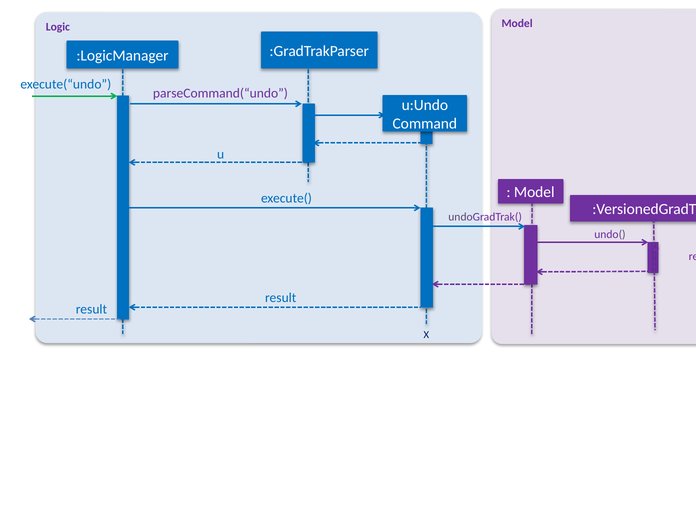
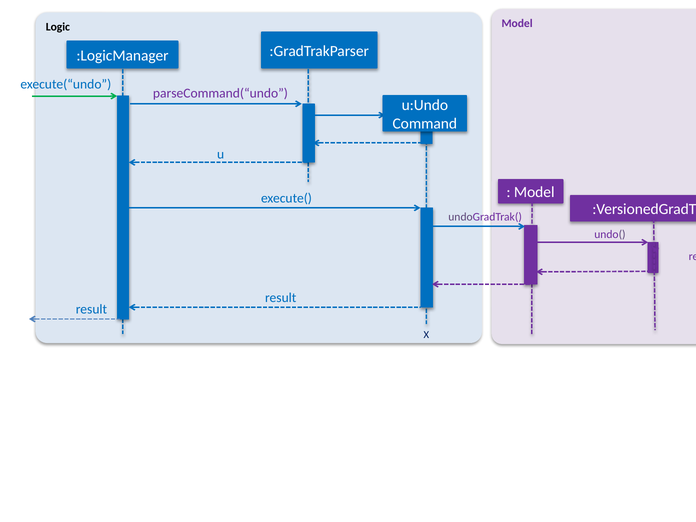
Logic colour: purple -> black
